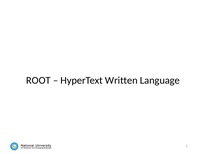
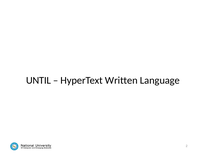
ROOT: ROOT -> UNTIL
